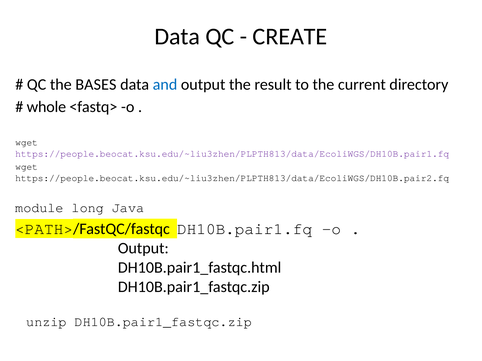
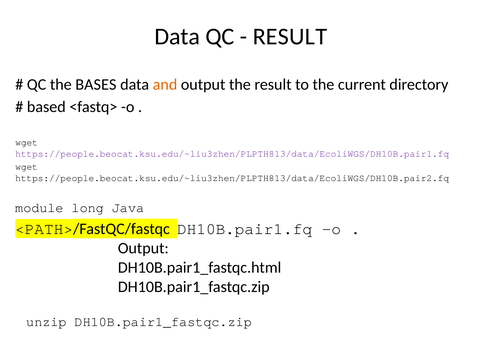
CREATE at (290, 37): CREATE -> RESULT
and colour: blue -> orange
whole: whole -> based
